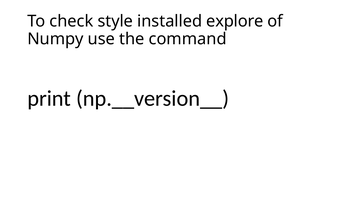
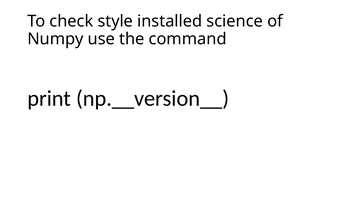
explore: explore -> science
